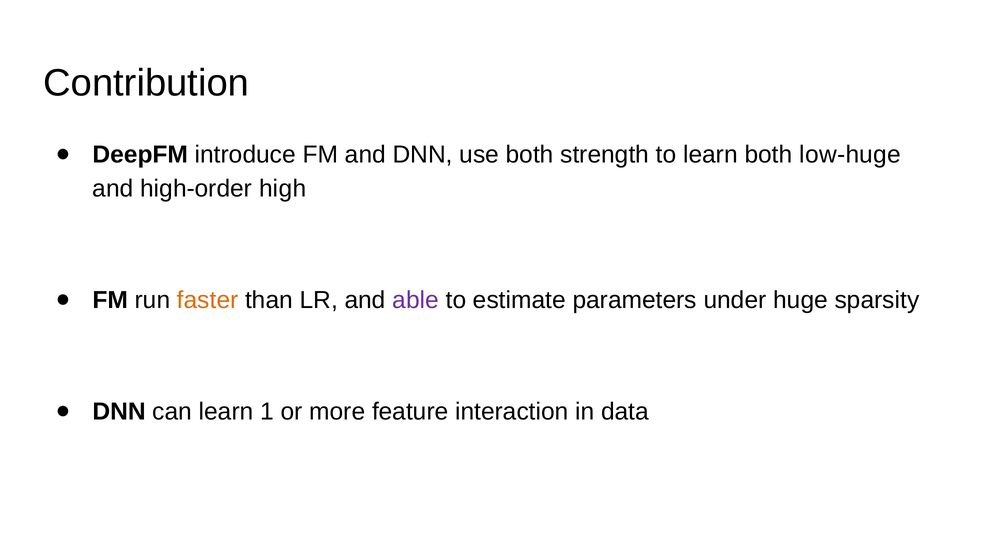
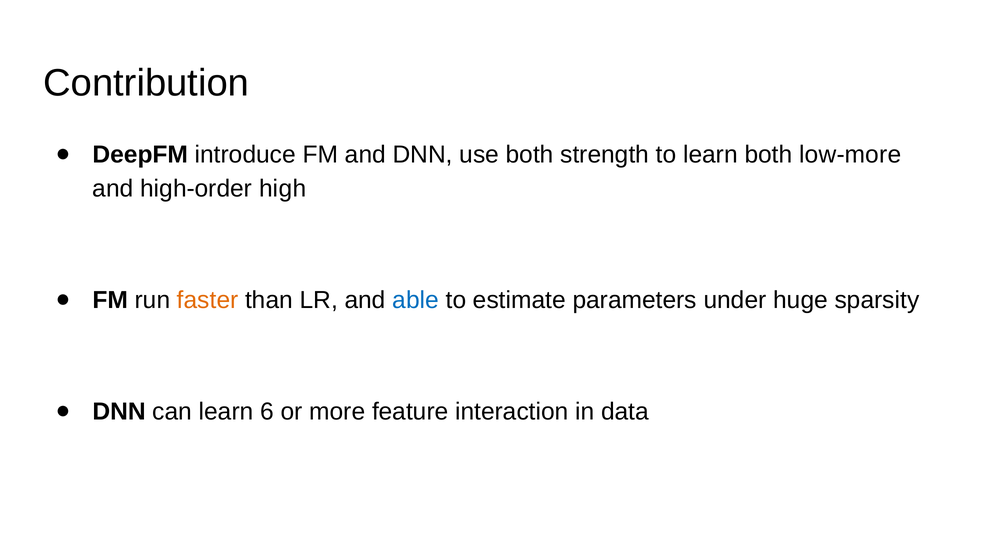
low-huge: low-huge -> low-more
able colour: purple -> blue
1: 1 -> 6
